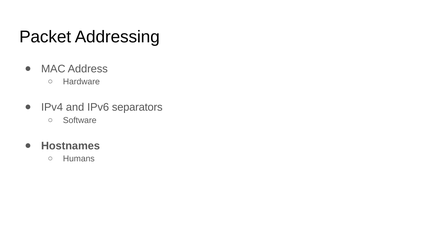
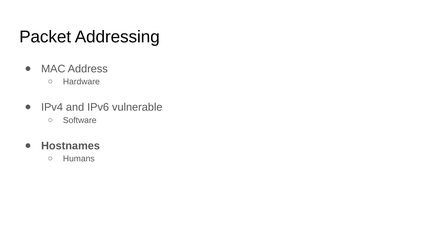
separators: separators -> vulnerable
